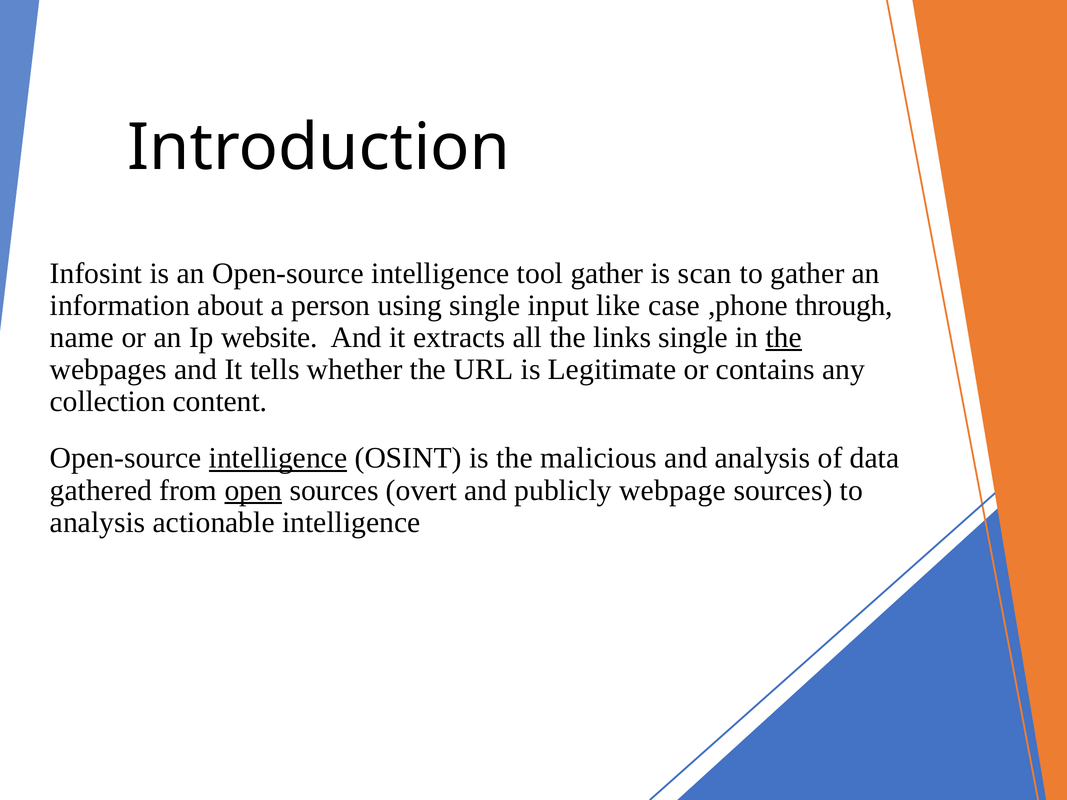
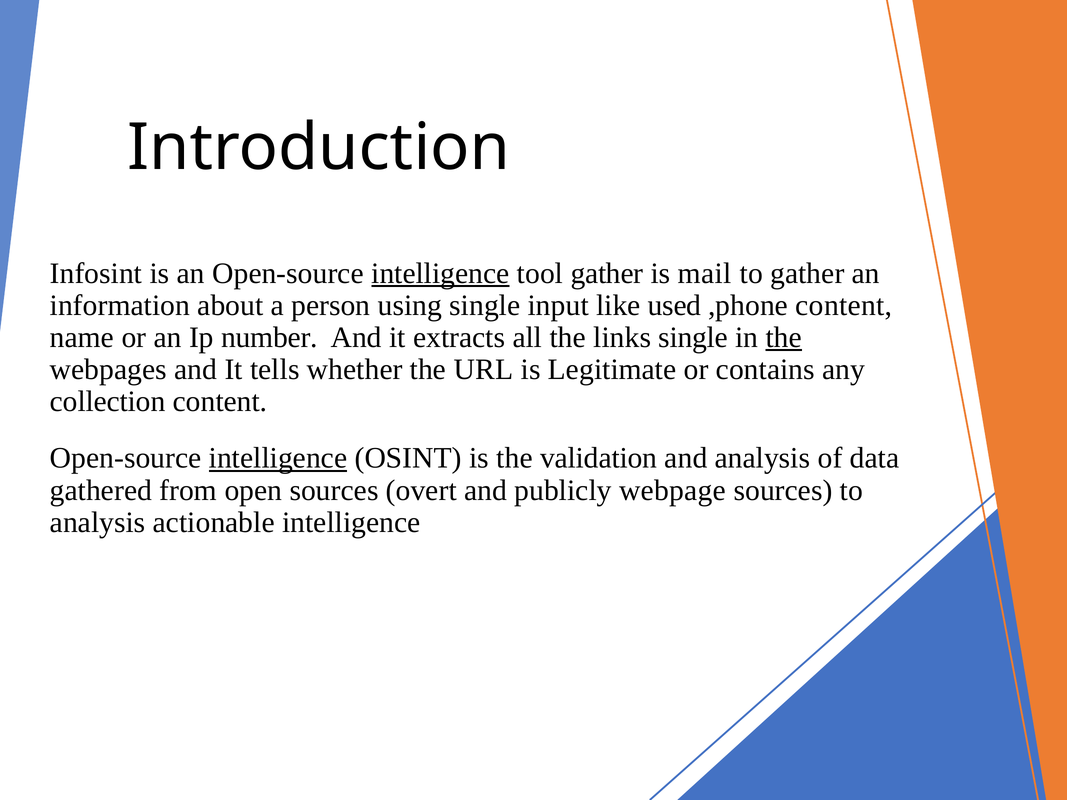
intelligence at (440, 273) underline: none -> present
scan: scan -> mail
case: case -> used
,phone through: through -> content
website: website -> number
malicious: malicious -> validation
open underline: present -> none
